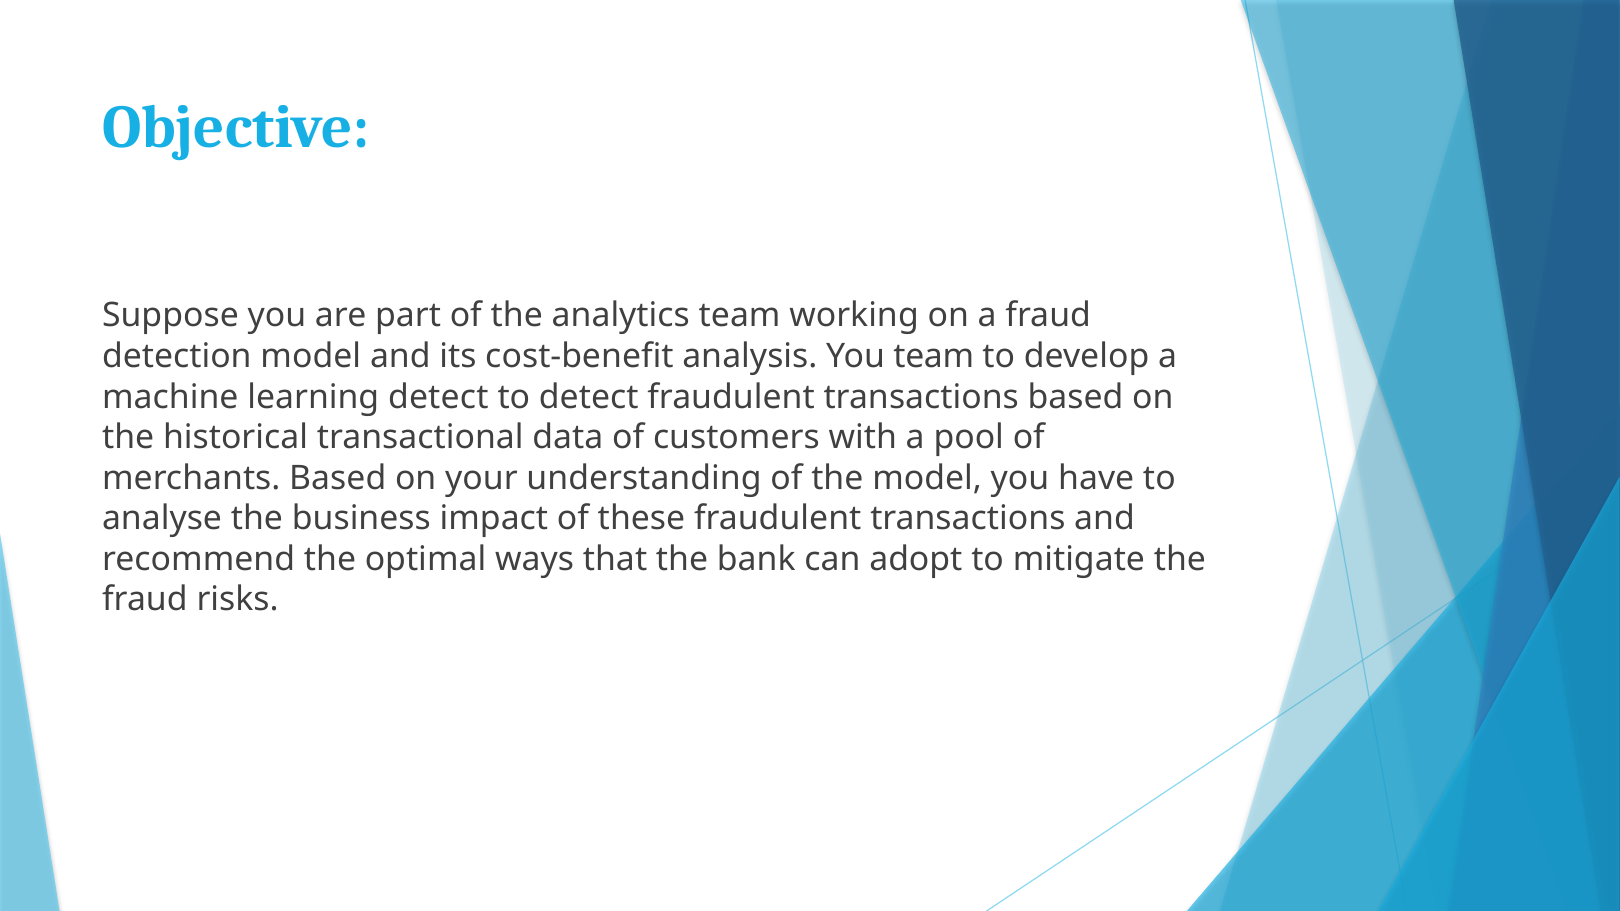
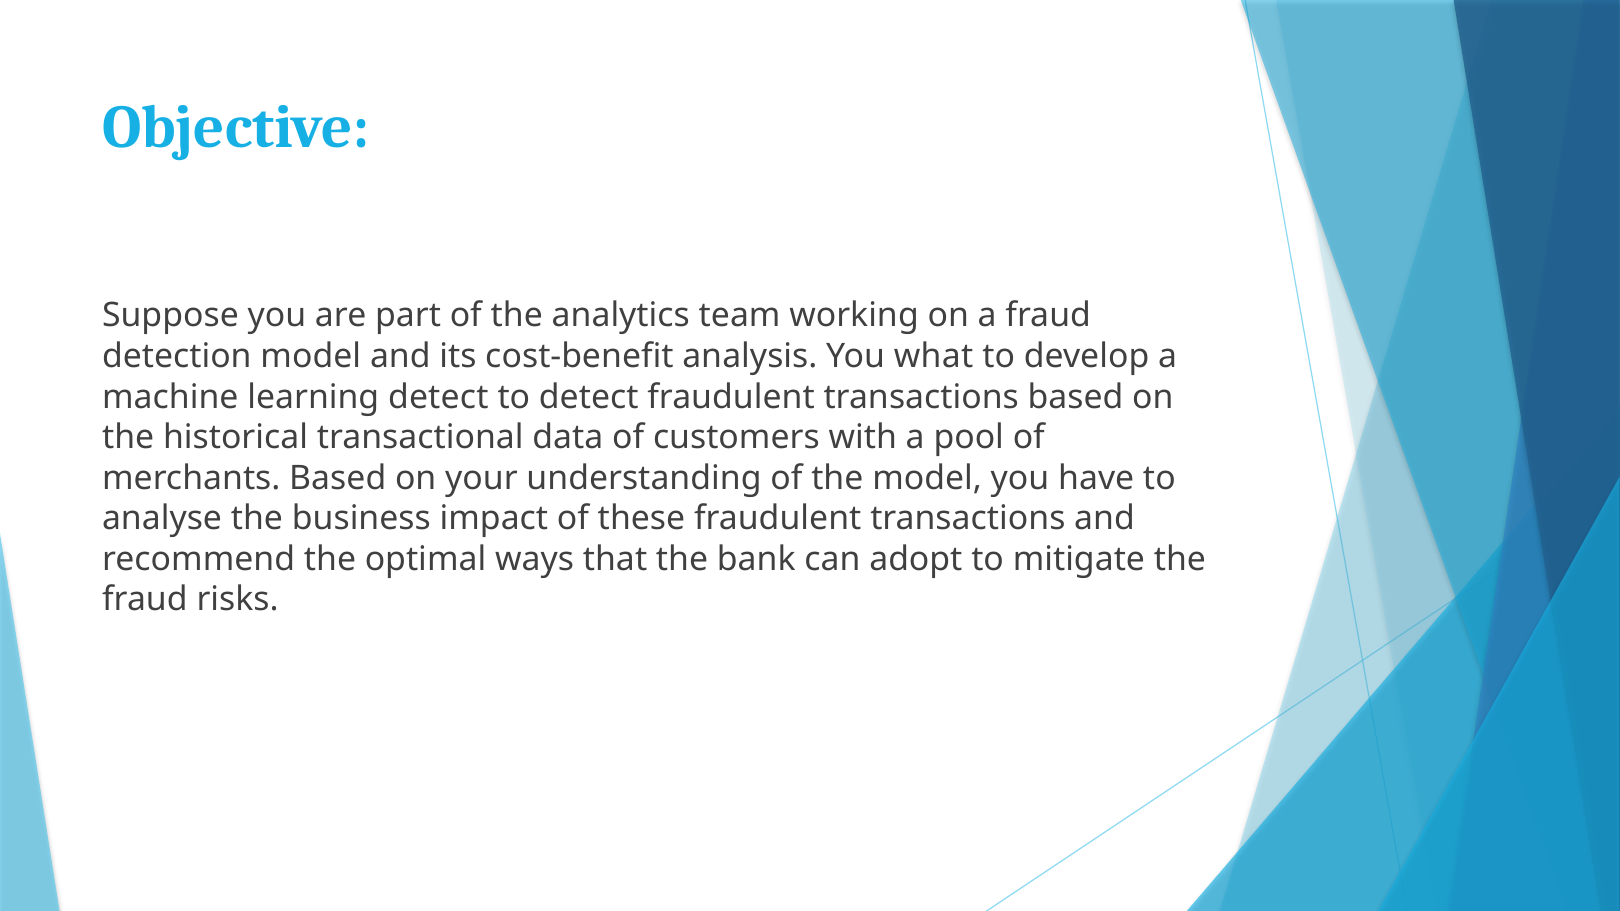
You team: team -> what
